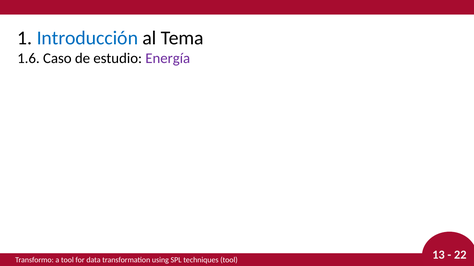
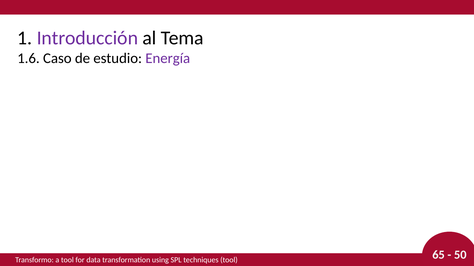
Introducción colour: blue -> purple
13: 13 -> 65
22: 22 -> 50
